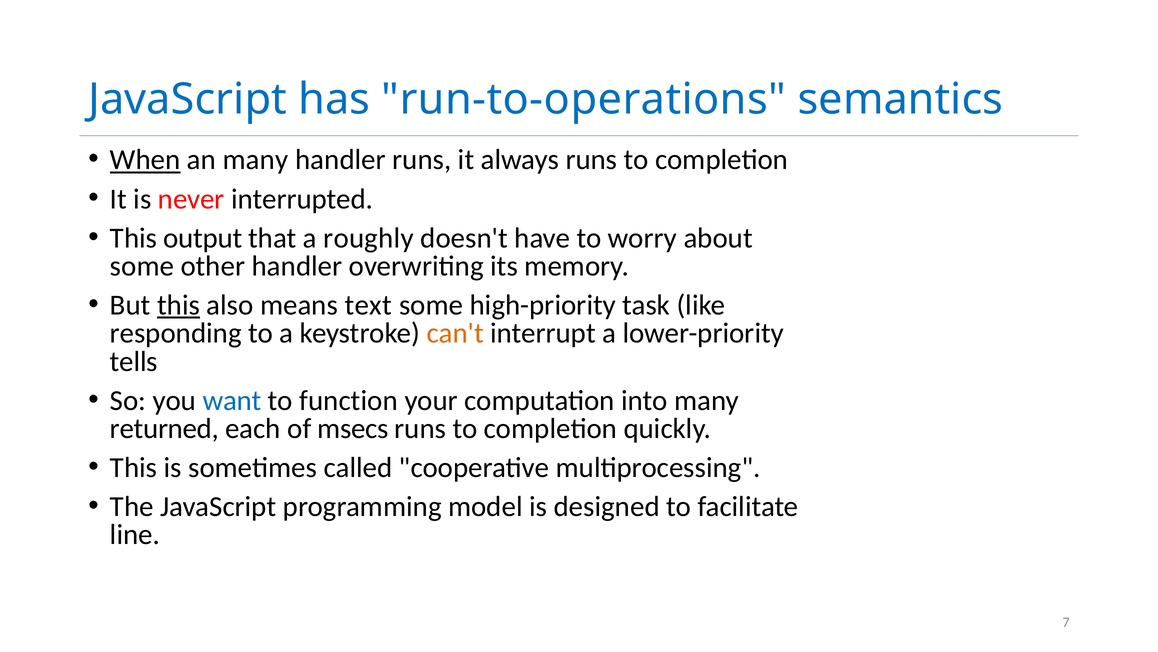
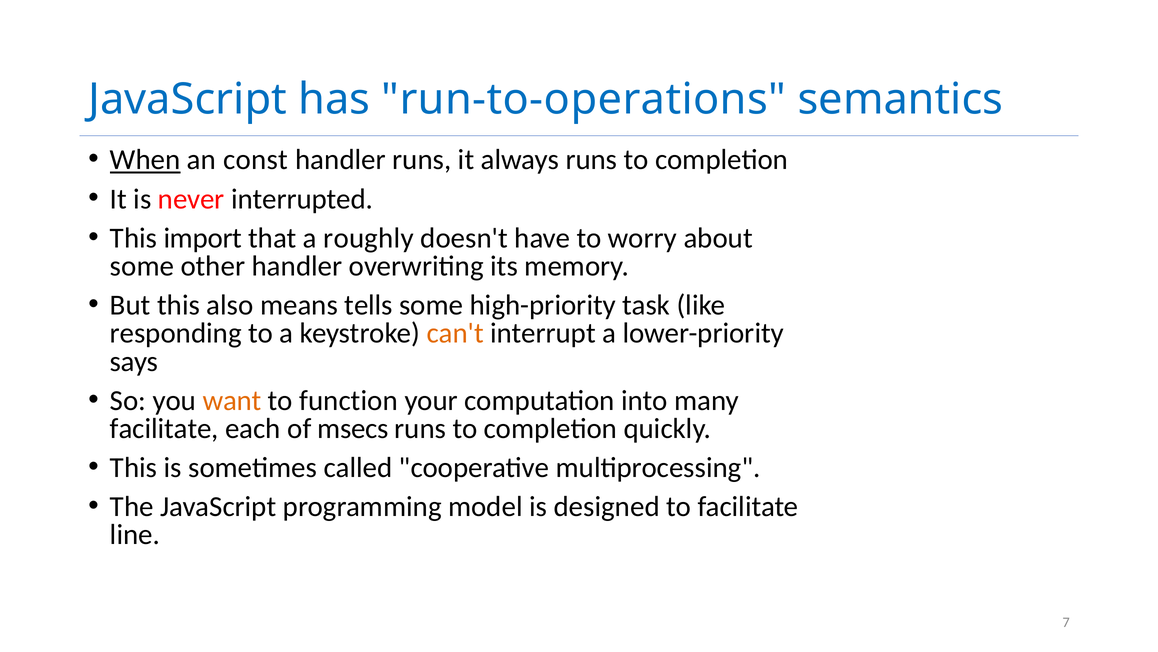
an many: many -> const
output: output -> import
this at (179, 305) underline: present -> none
text: text -> tells
tells: tells -> says
want colour: blue -> orange
returned at (164, 428): returned -> facilitate
